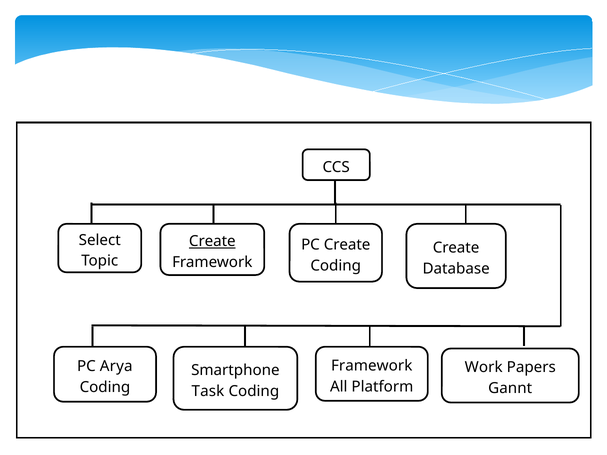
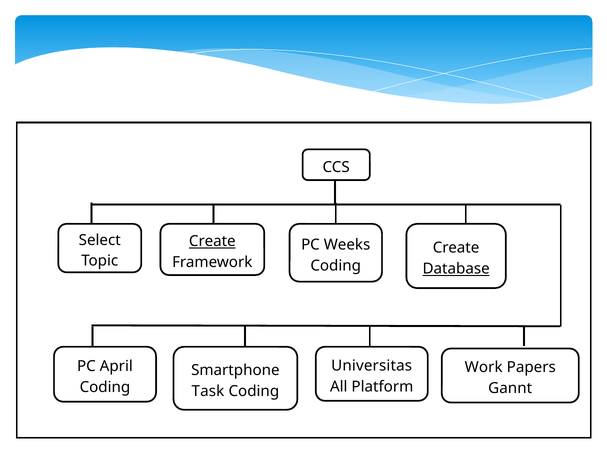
PC Create: Create -> Weeks
Database underline: none -> present
Framework at (372, 366): Framework -> Universitas
Arya: Arya -> April
